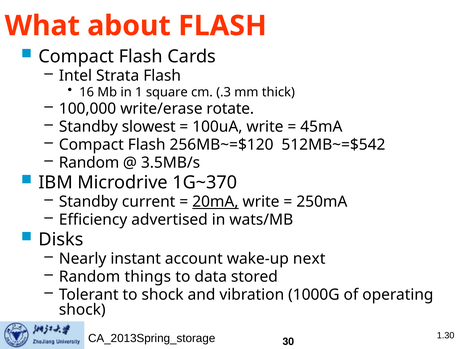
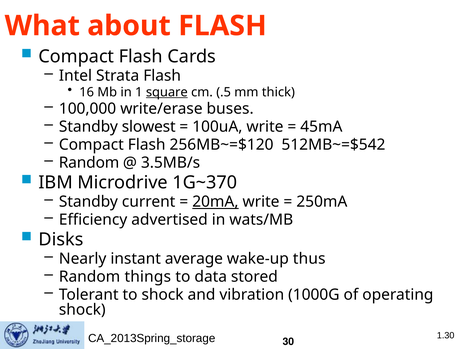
square underline: none -> present
.3: .3 -> .5
rotate: rotate -> buses
account: account -> average
next: next -> thus
